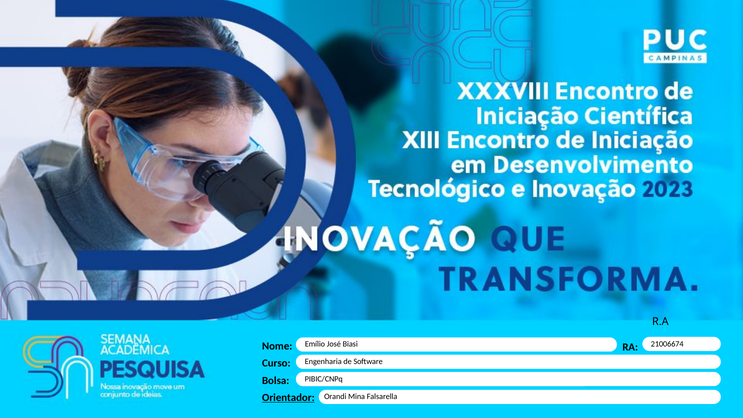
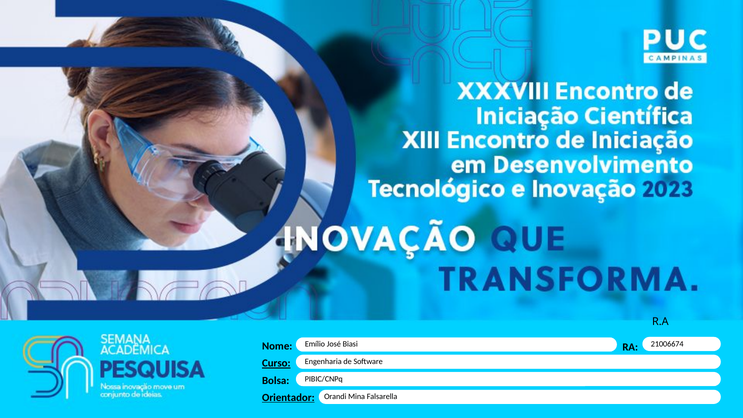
Curso underline: none -> present
